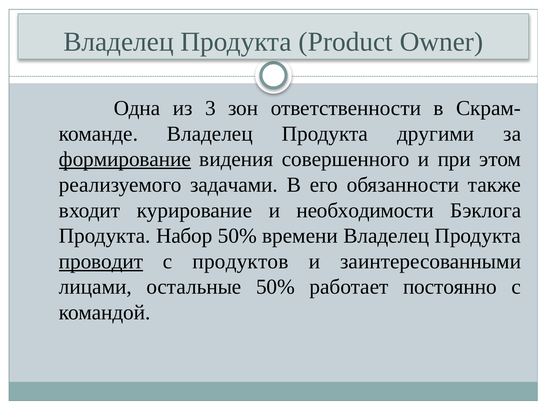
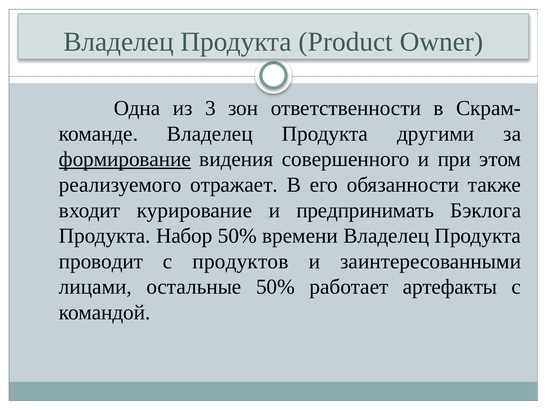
задачами: задачами -> отражает
необходимости: необходимости -> предпринимать
проводит underline: present -> none
постоянно: постоянно -> артефакты
